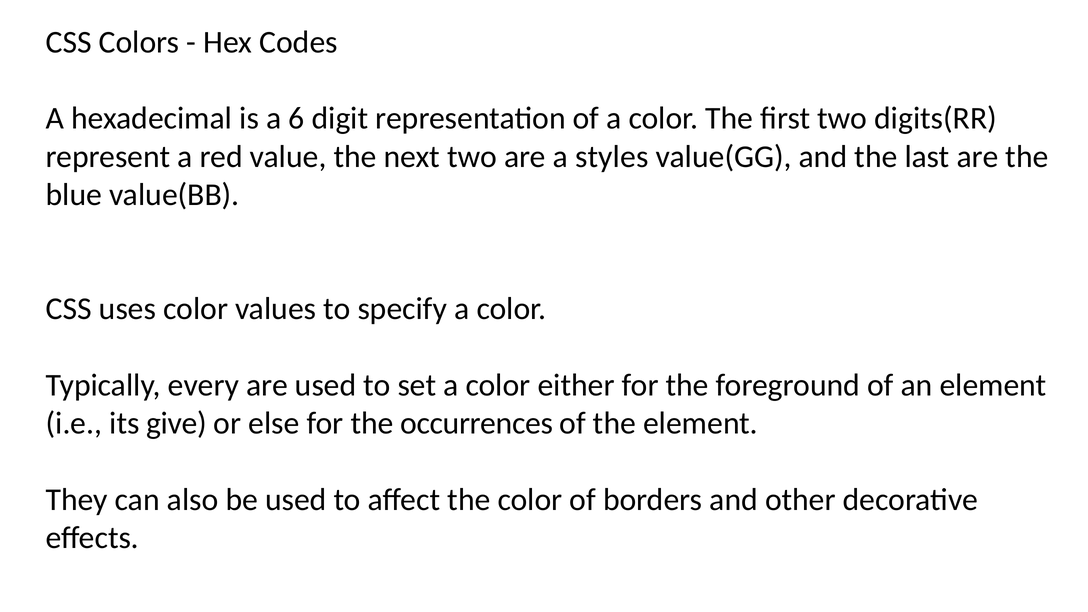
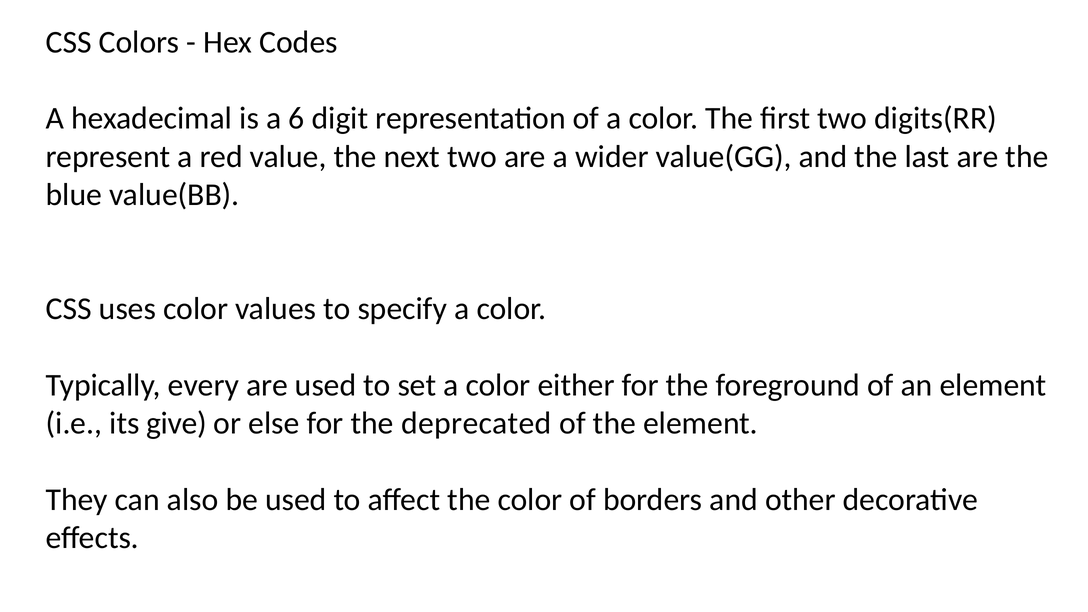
styles: styles -> wider
occurrences: occurrences -> deprecated
